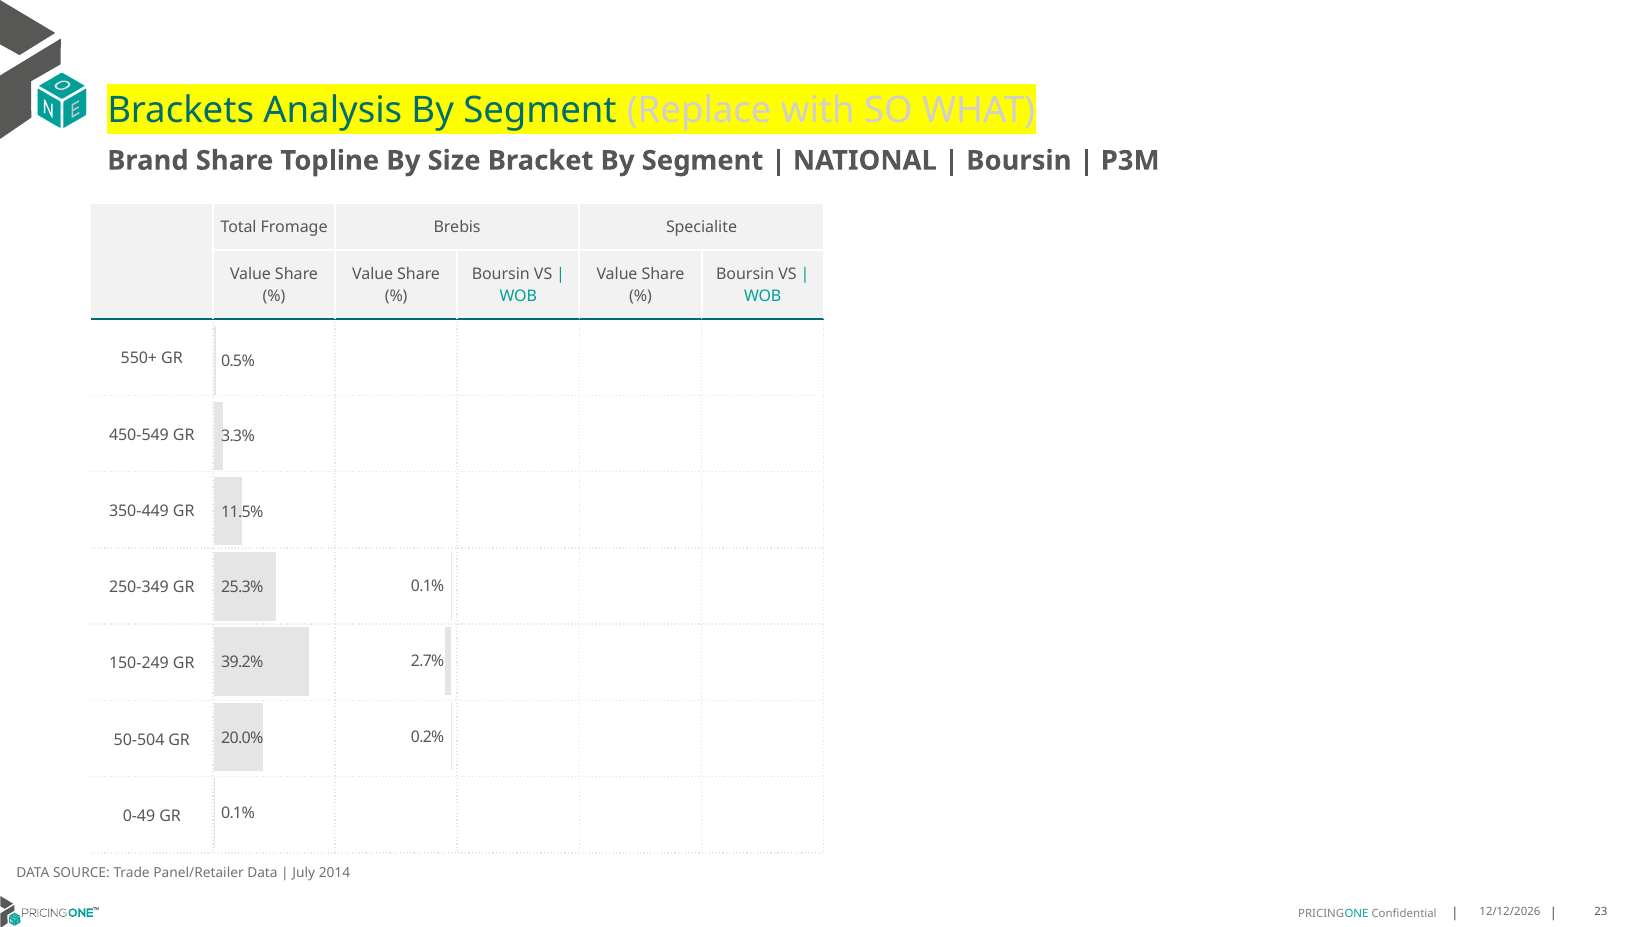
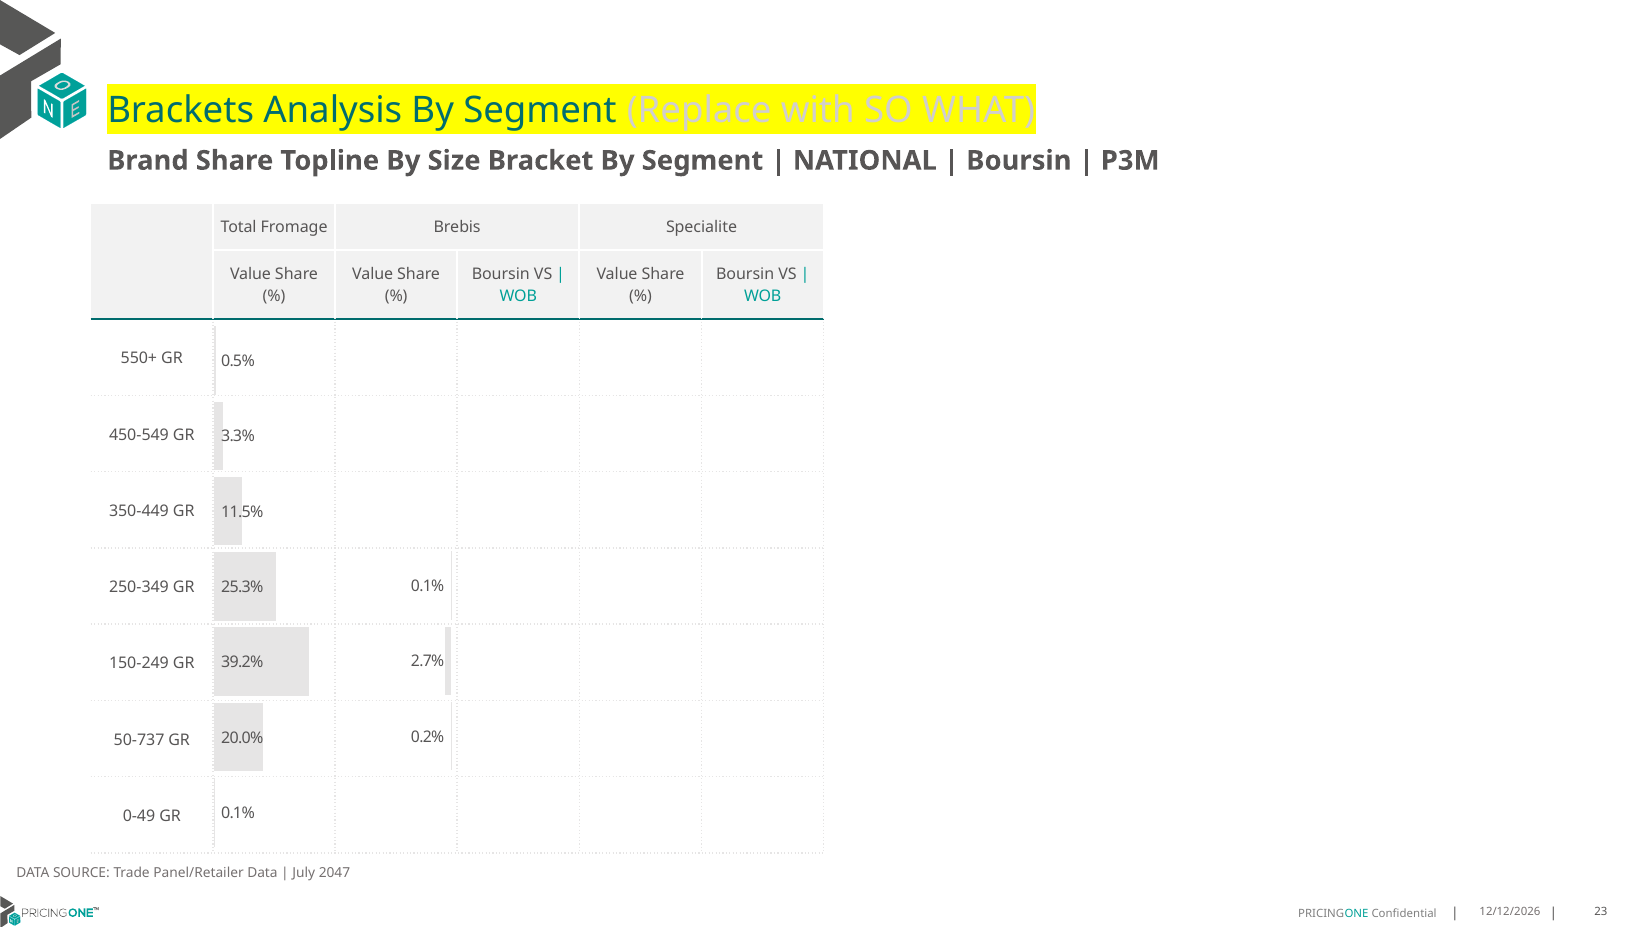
50-504: 50-504 -> 50-737
2014: 2014 -> 2047
